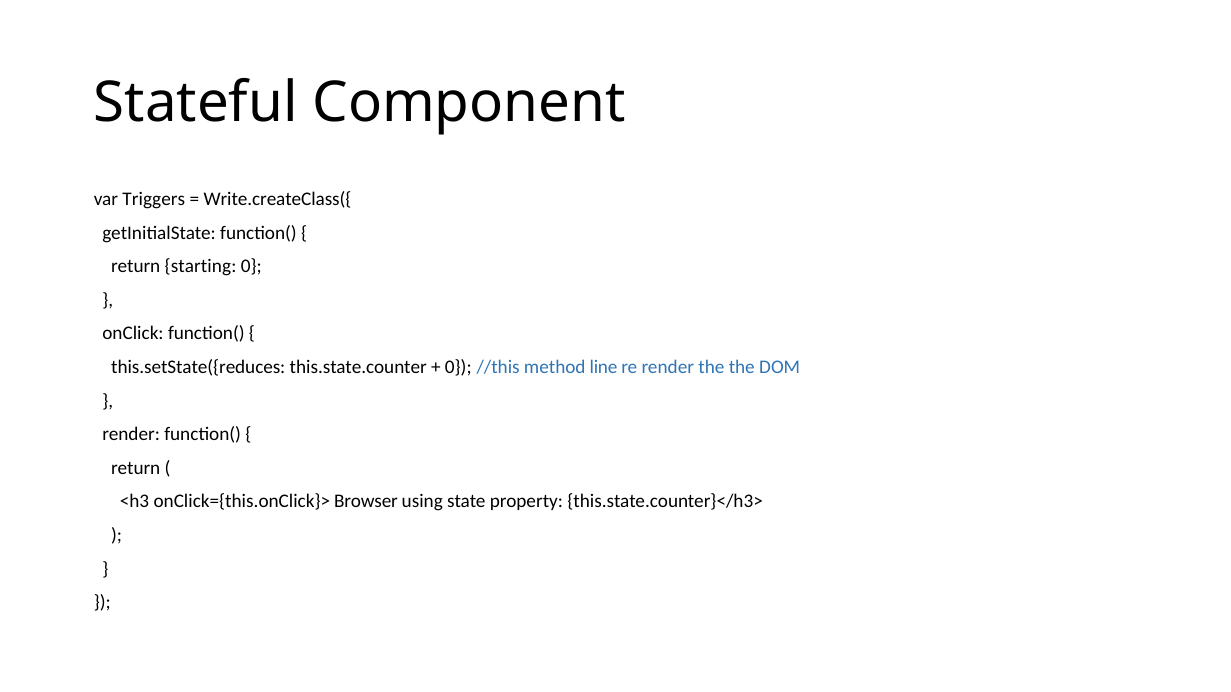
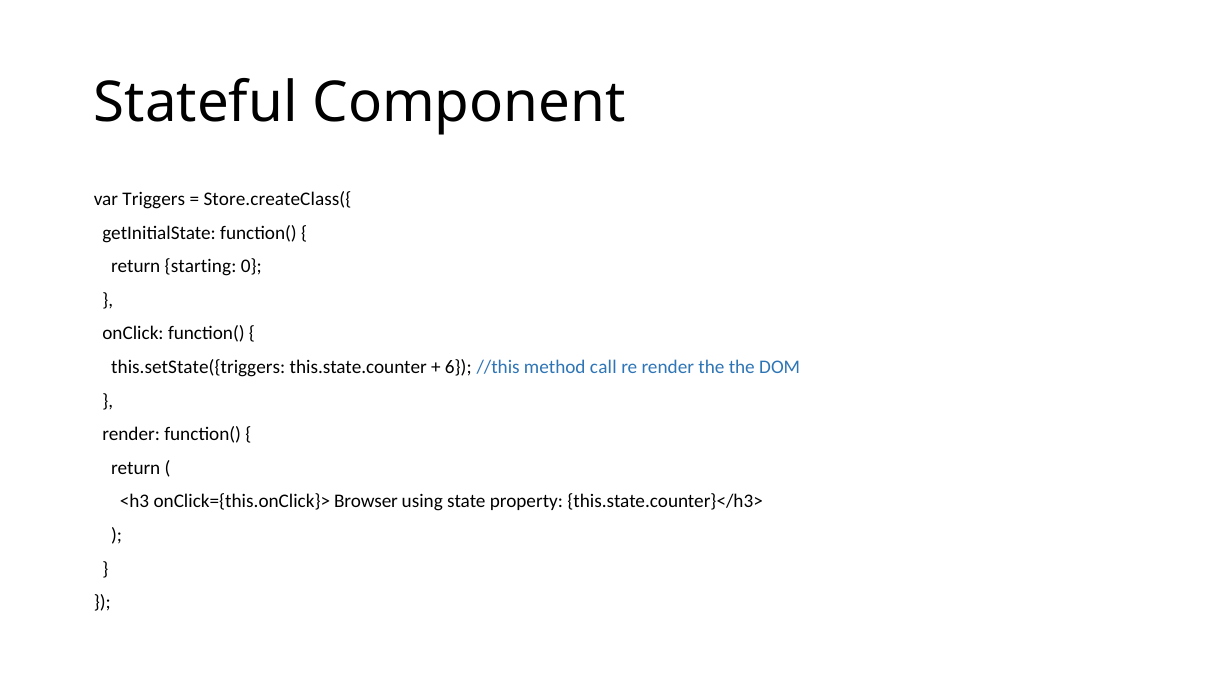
Write.createClass({: Write.createClass({ -> Store.createClass({
this.setState({reduces: this.setState({reduces -> this.setState({triggers
0 at (458, 367): 0 -> 6
line: line -> call
